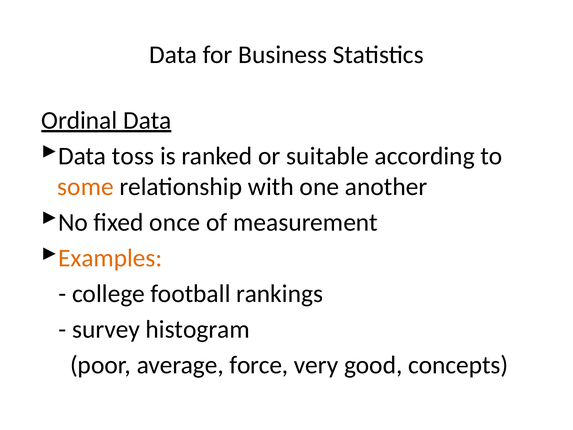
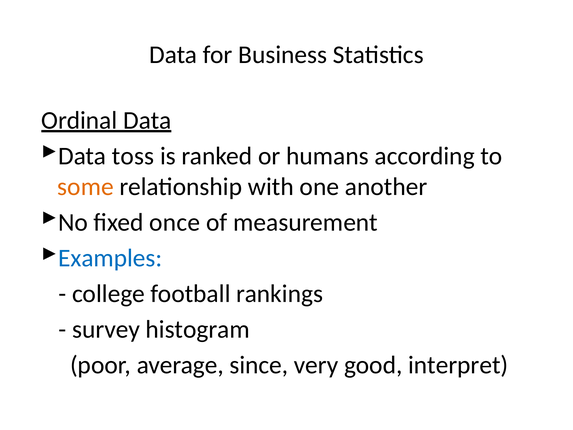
suitable: suitable -> humans
Examples colour: orange -> blue
force: force -> since
concepts: concepts -> interpret
